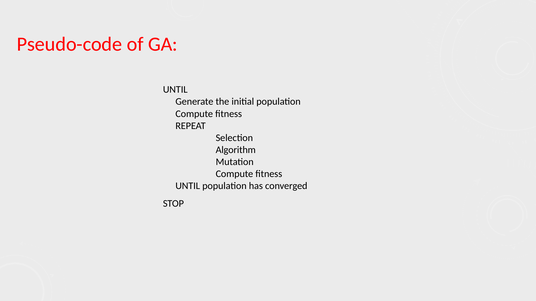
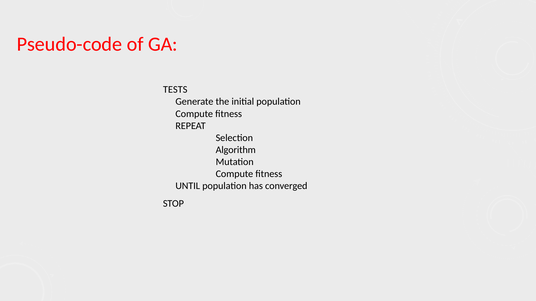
UNTIL at (175, 90): UNTIL -> TESTS
